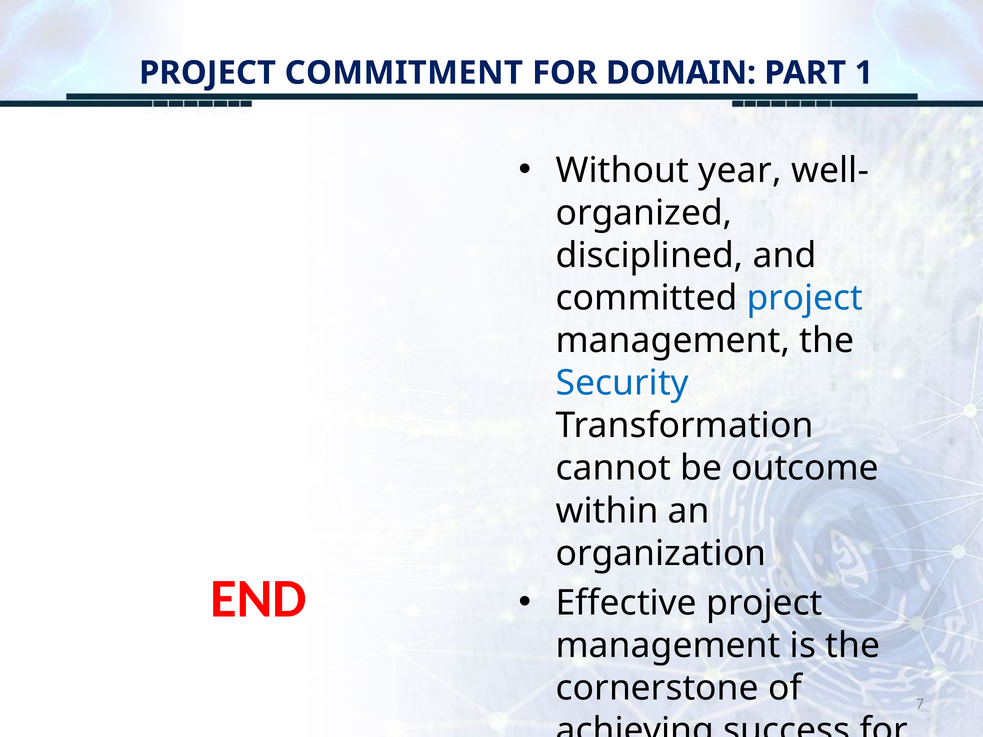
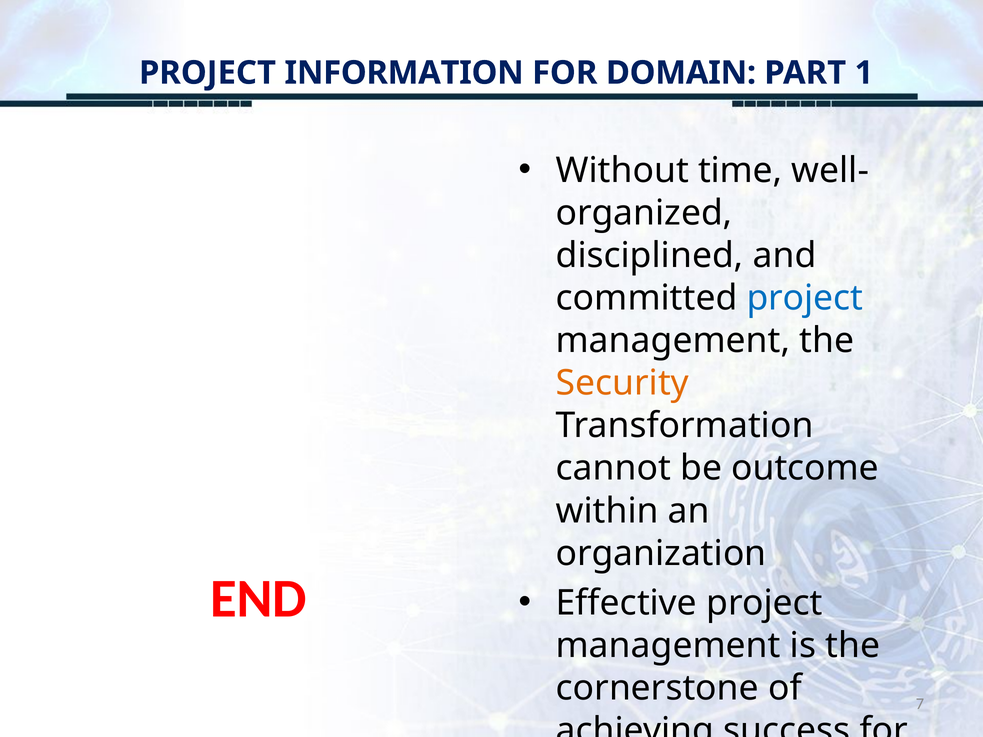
COMMITMENT: COMMITMENT -> INFORMATION
year: year -> time
Security at (622, 383) colour: blue -> orange
